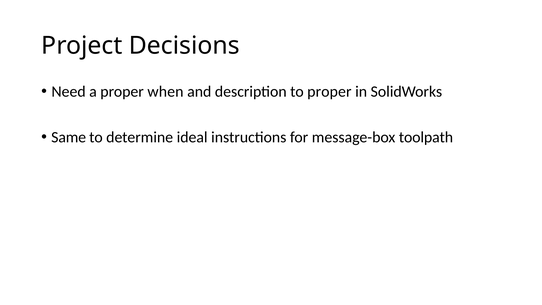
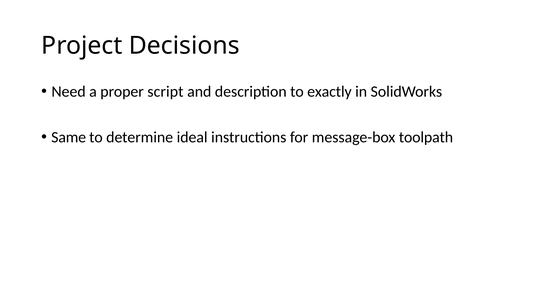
when: when -> script
to proper: proper -> exactly
